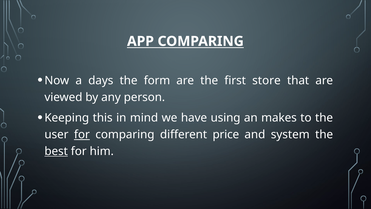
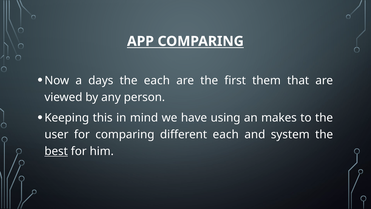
the form: form -> each
store: store -> them
for at (82, 134) underline: present -> none
different price: price -> each
